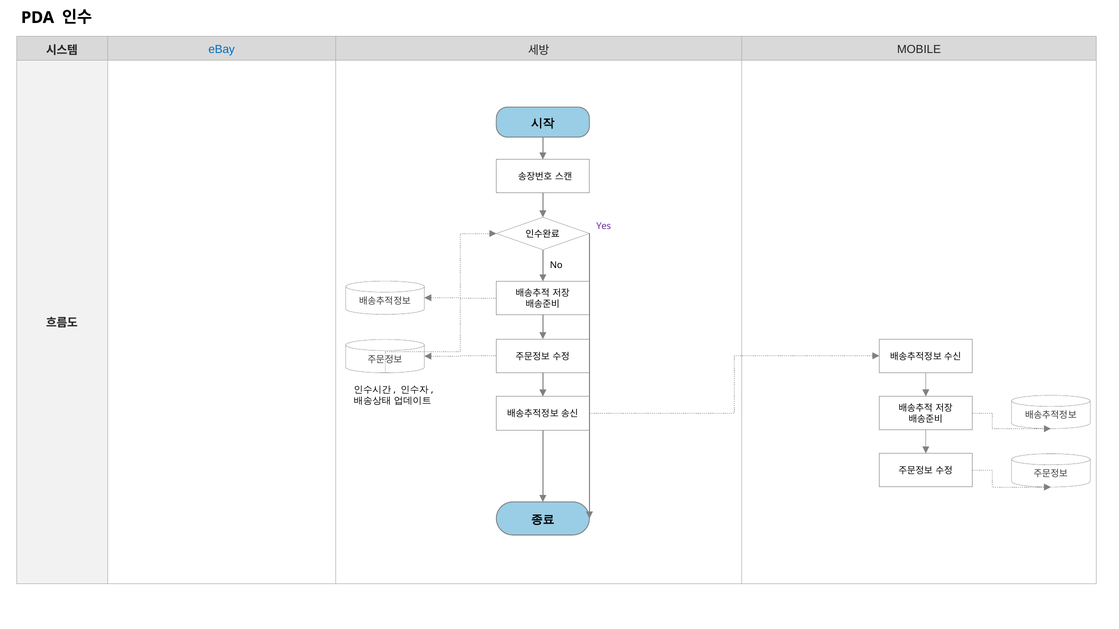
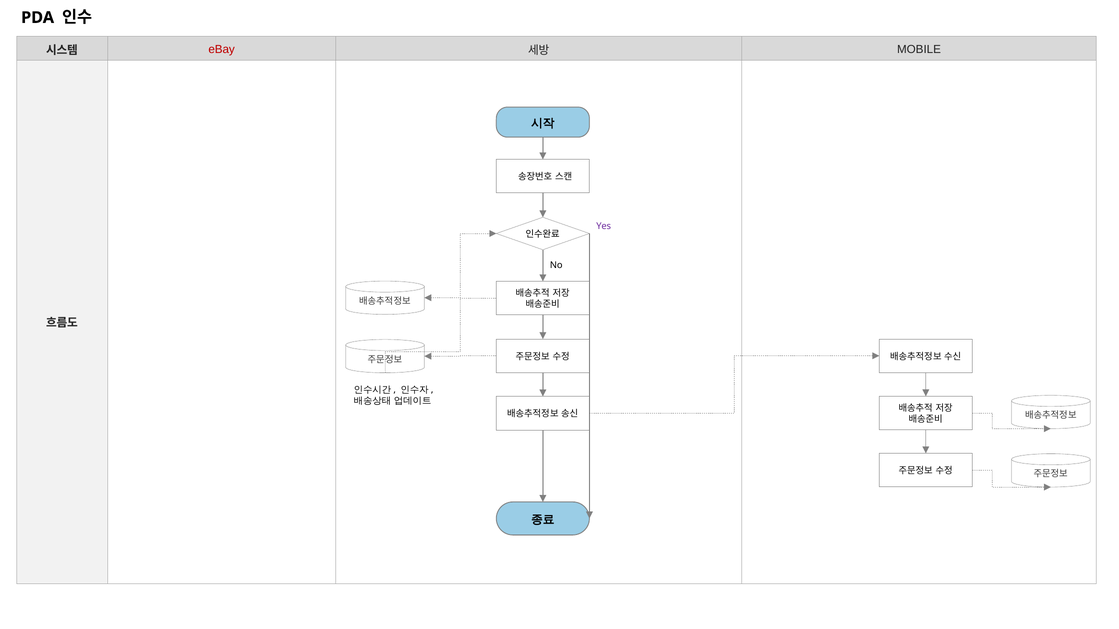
eBay colour: blue -> red
